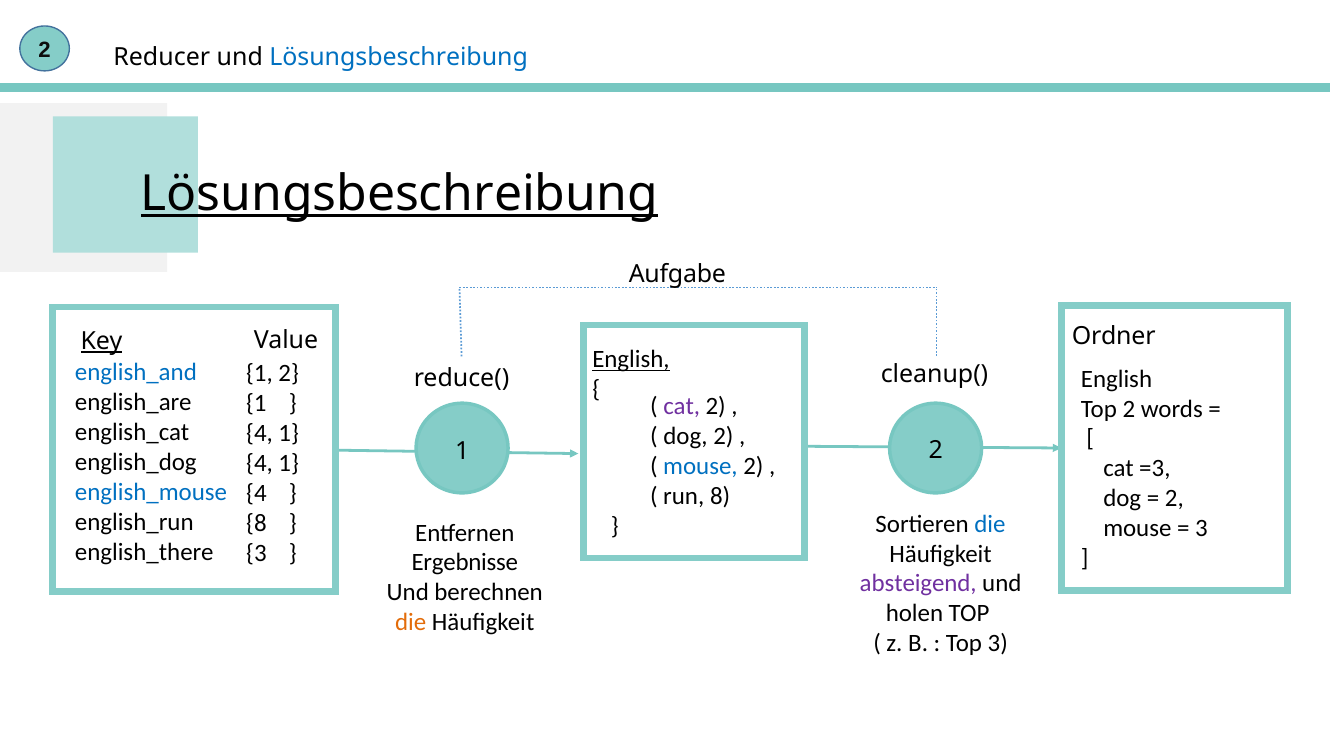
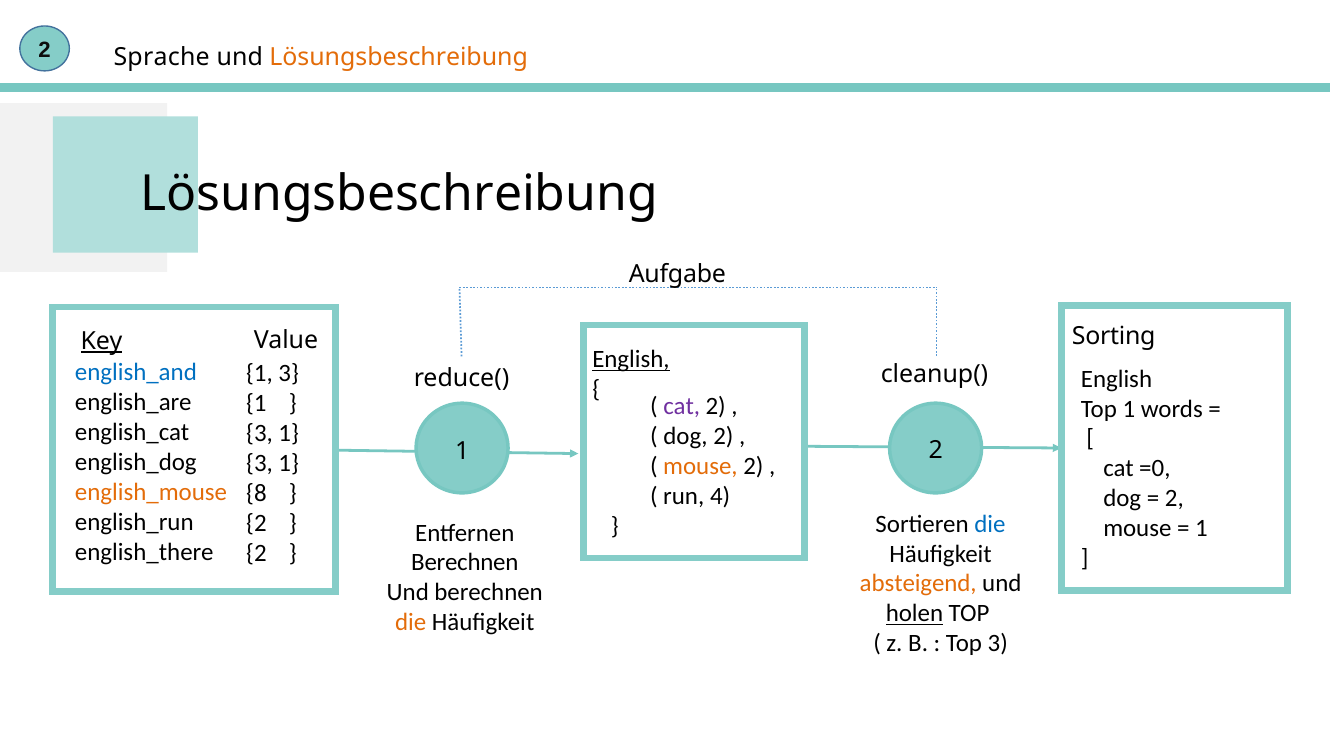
Reducer: Reducer -> Sprache
Lösungsbeschreibung at (399, 57) colour: blue -> orange
Lösungsbeschreibung at (399, 194) underline: present -> none
Ordner: Ordner -> Sorting
2 at (289, 374): 2 -> 3
Top 2: 2 -> 1
4 at (260, 433): 4 -> 3
4 at (260, 463): 4 -> 3
mouse at (700, 466) colour: blue -> orange
=3: =3 -> =0
english_mouse colour: blue -> orange
4 at (256, 493): 4 -> 8
run 8: 8 -> 4
8 at (256, 523): 8 -> 2
3 at (1201, 529): 3 -> 1
3 at (256, 553): 3 -> 2
Ergebnisse at (465, 563): Ergebnisse -> Berechnen
absteigend colour: purple -> orange
holen underline: none -> present
